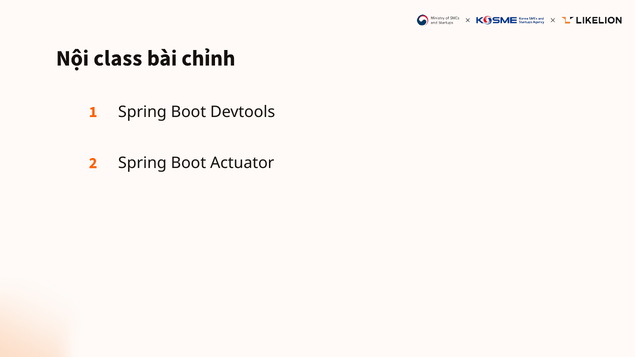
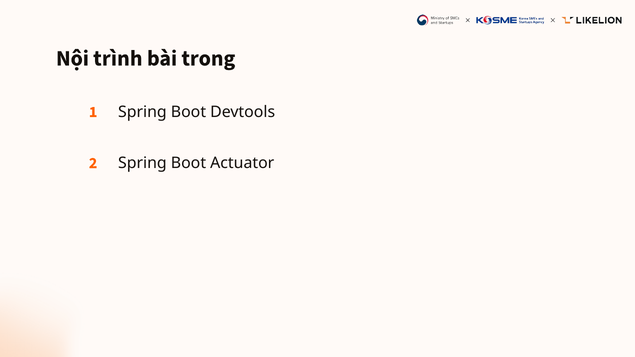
class: class -> trình
chỉnh: chỉnh -> trong
